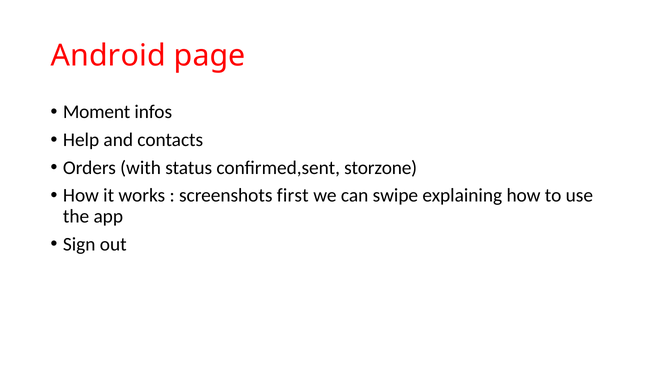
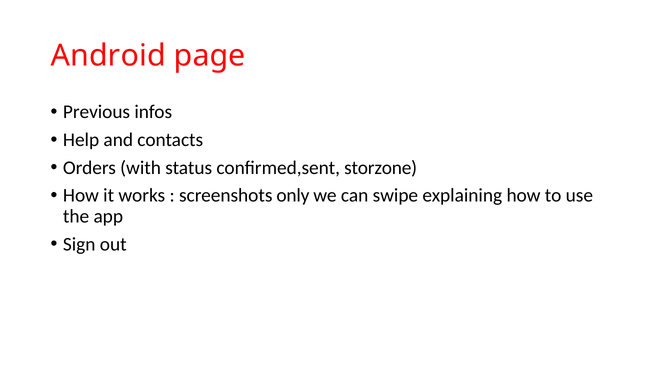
Moment: Moment -> Previous
first: first -> only
